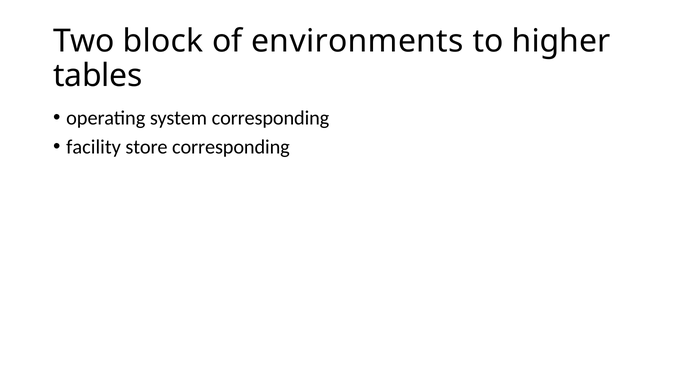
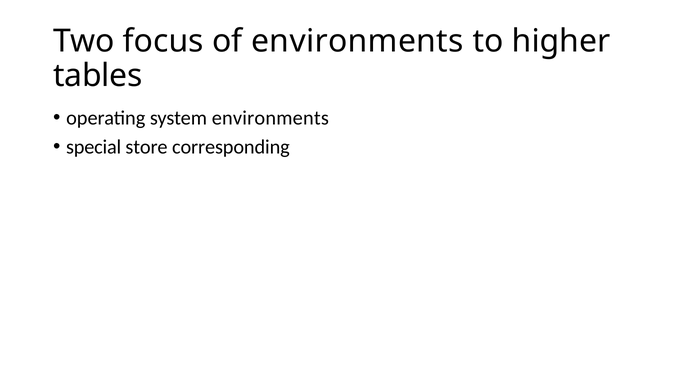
block: block -> focus
system corresponding: corresponding -> environments
facility: facility -> special
